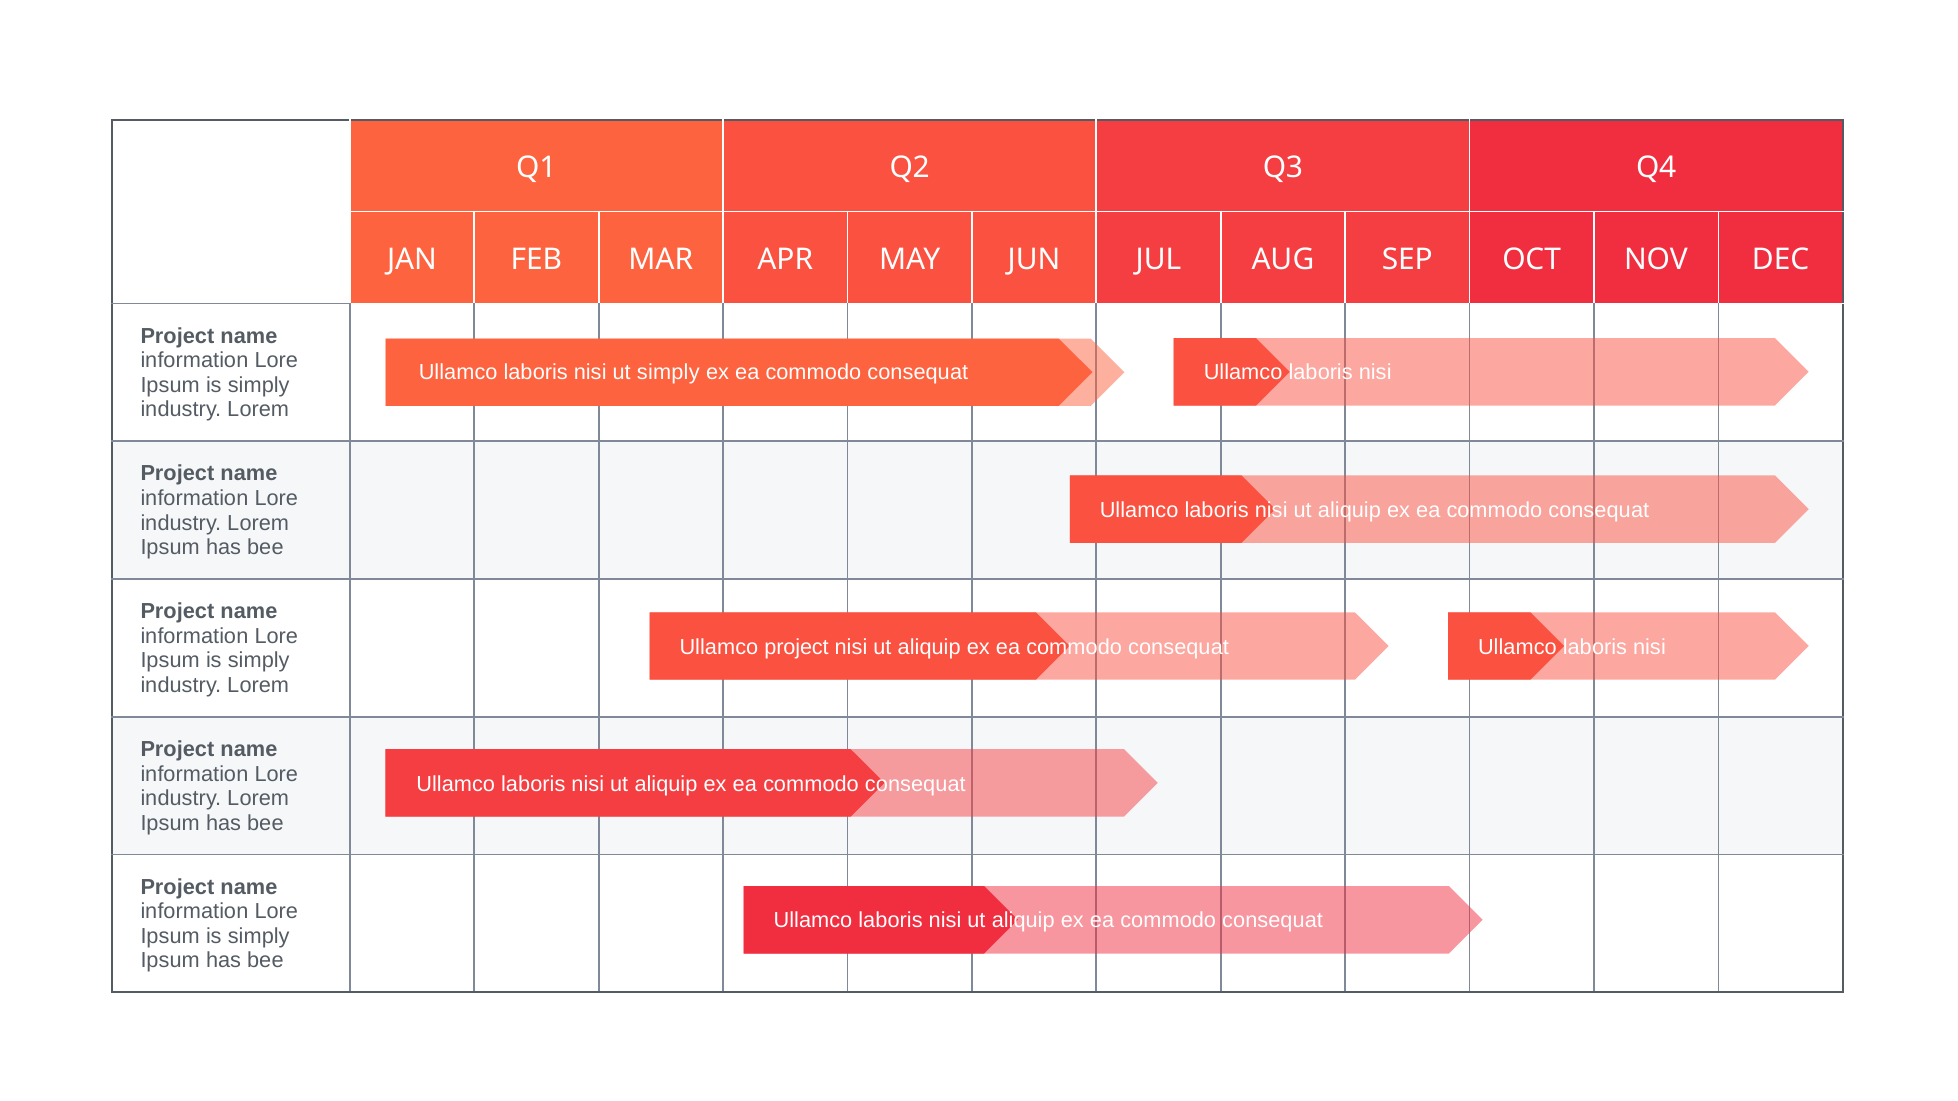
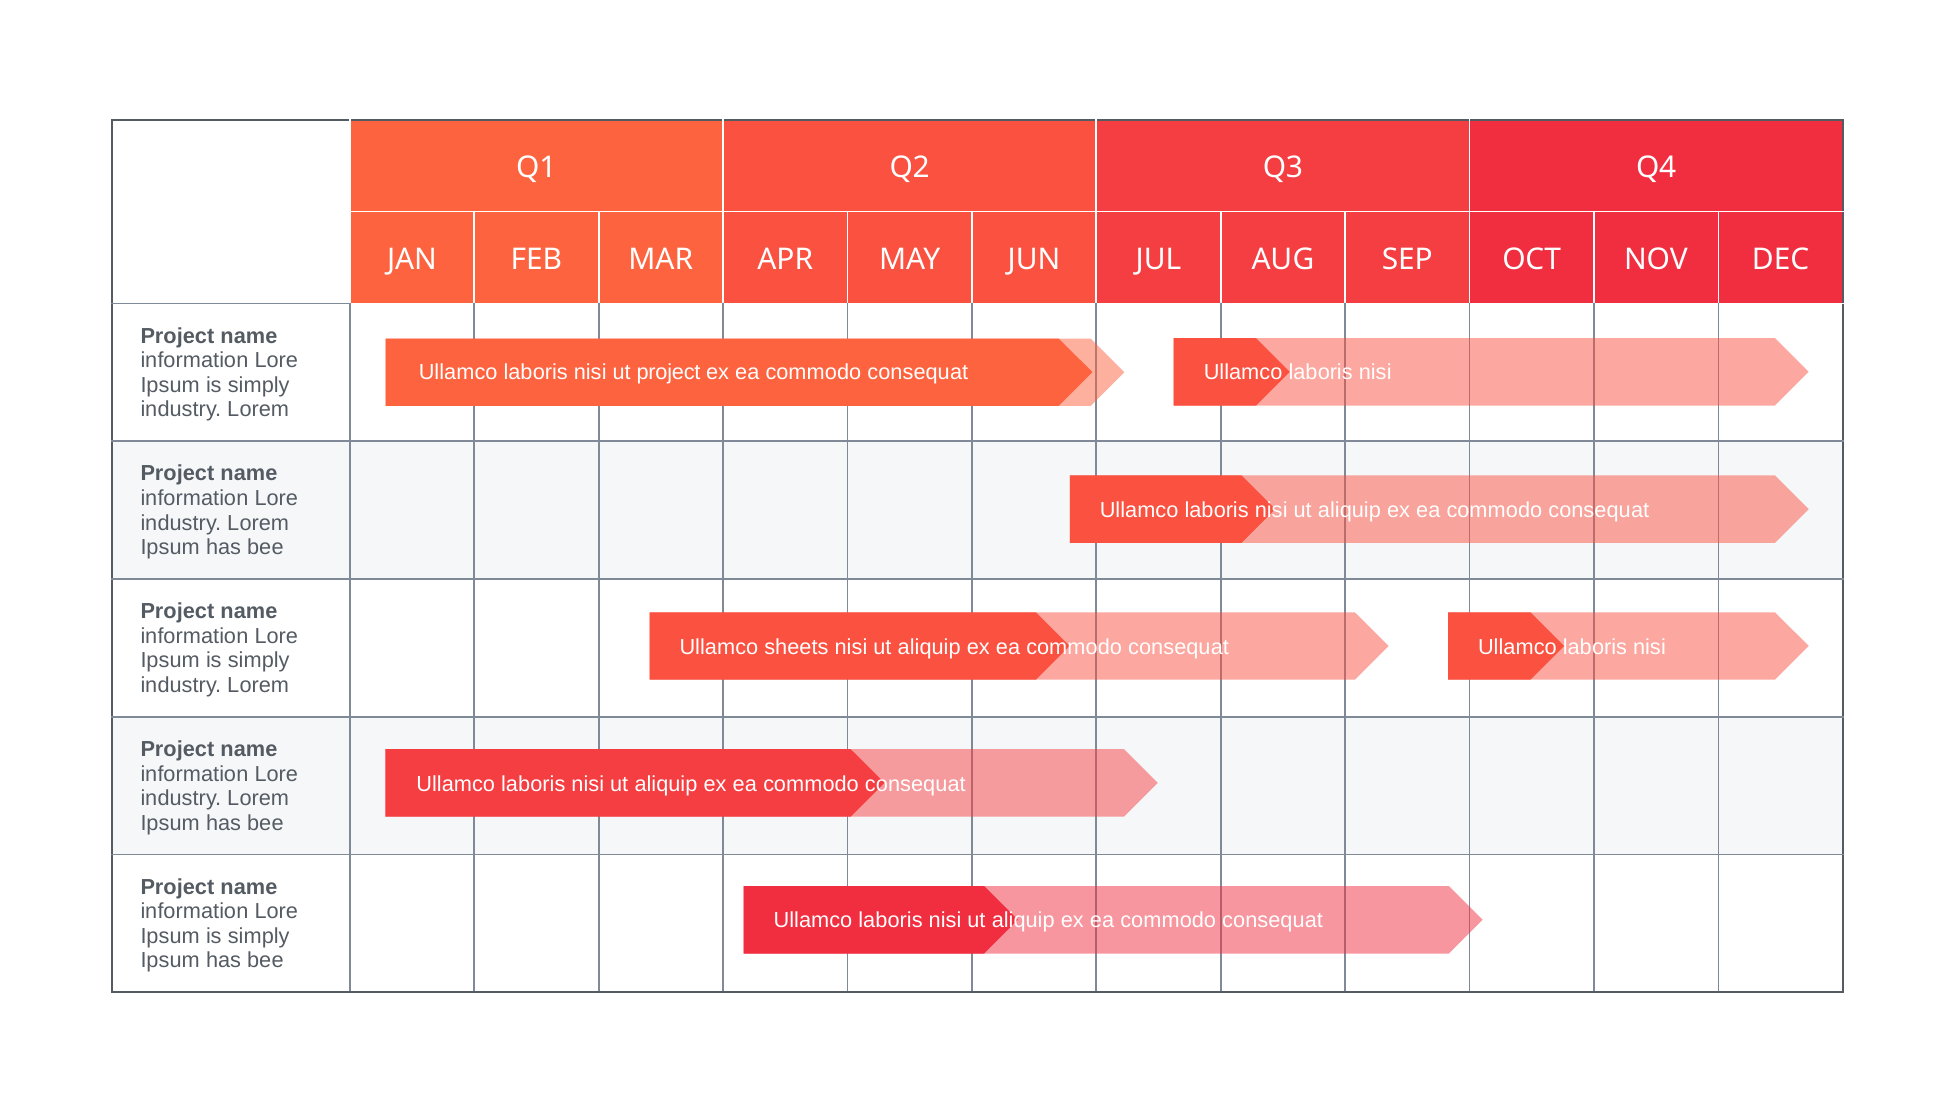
ut simply: simply -> project
Ullamco project: project -> sheets
